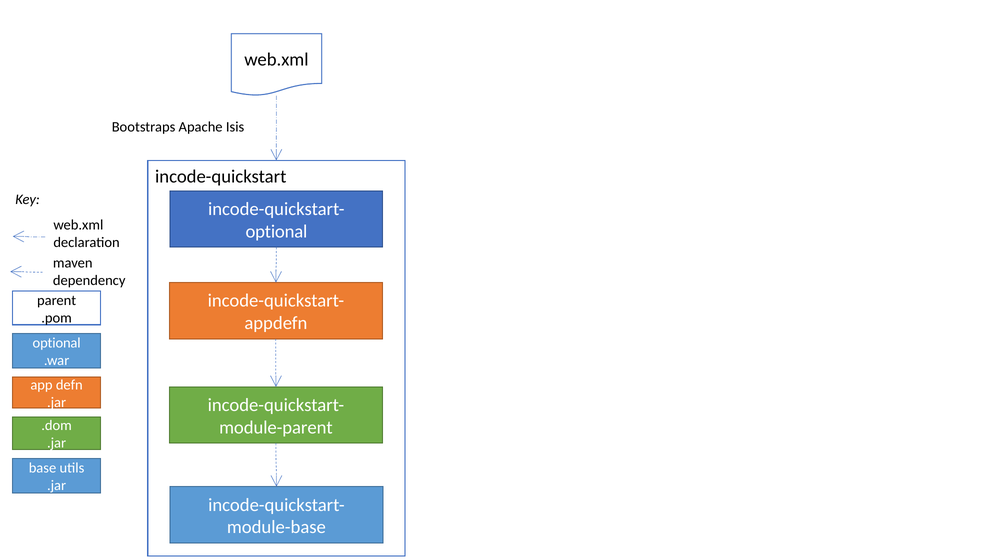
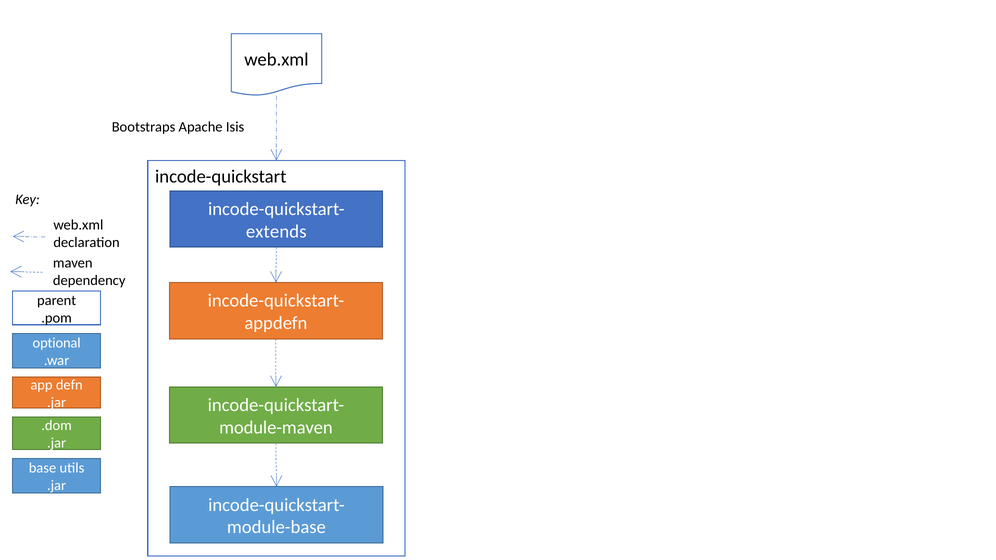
optional at (276, 232): optional -> extends
module-parent: module-parent -> module-maven
